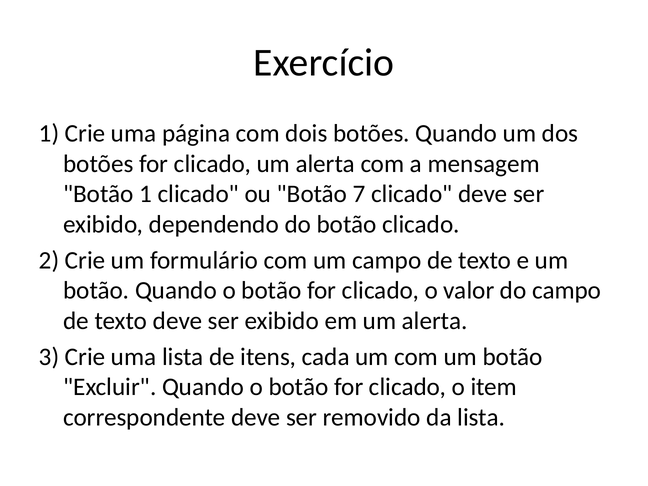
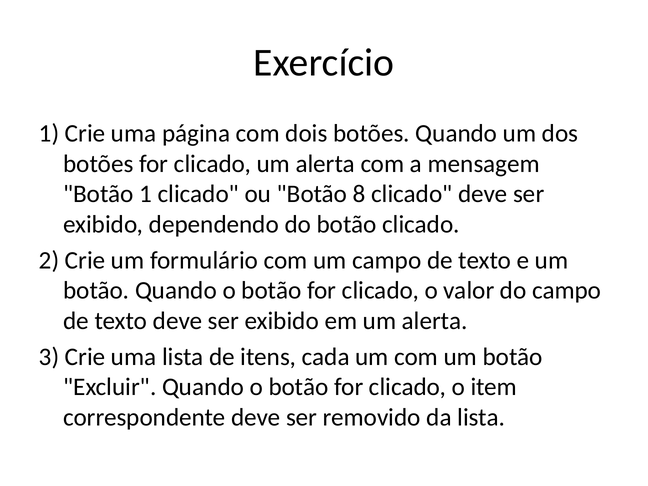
7: 7 -> 8
